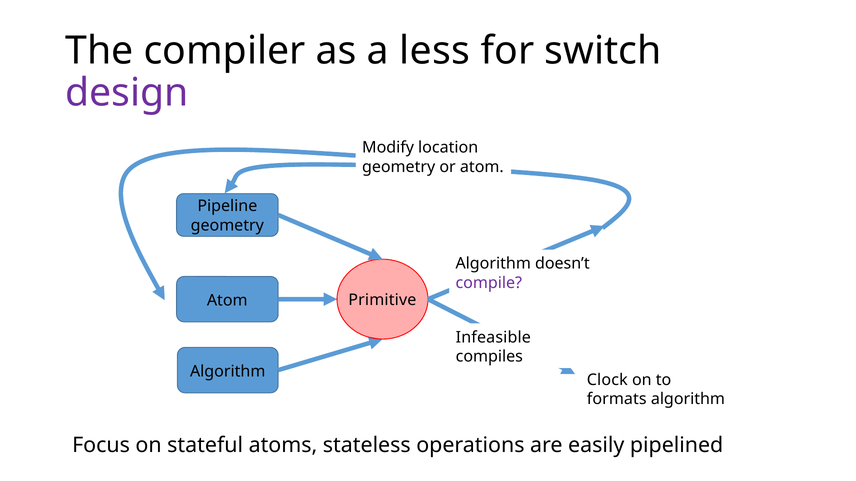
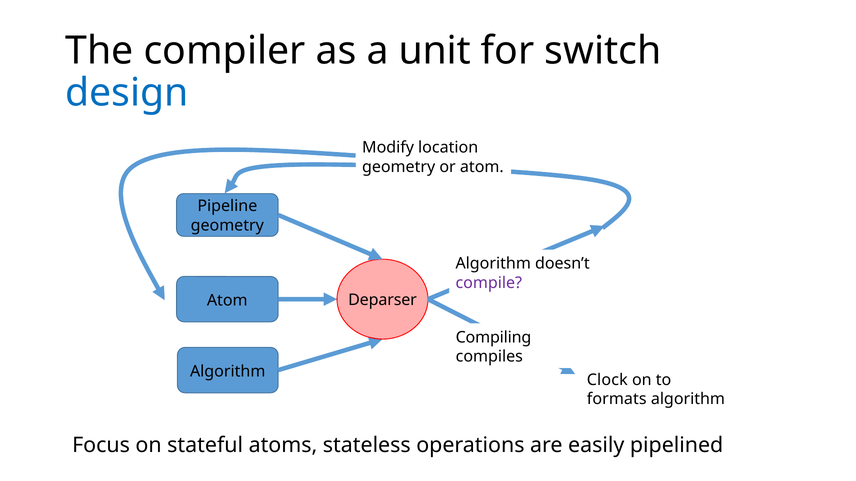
less: less -> unit
design colour: purple -> blue
Primitive: Primitive -> Deparser
Infeasible: Infeasible -> Compiling
